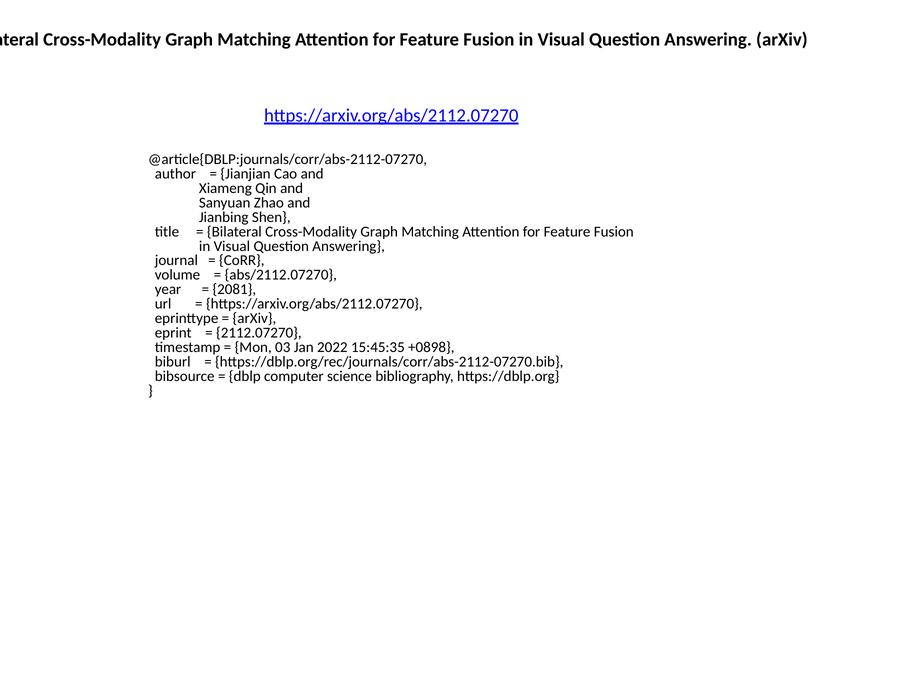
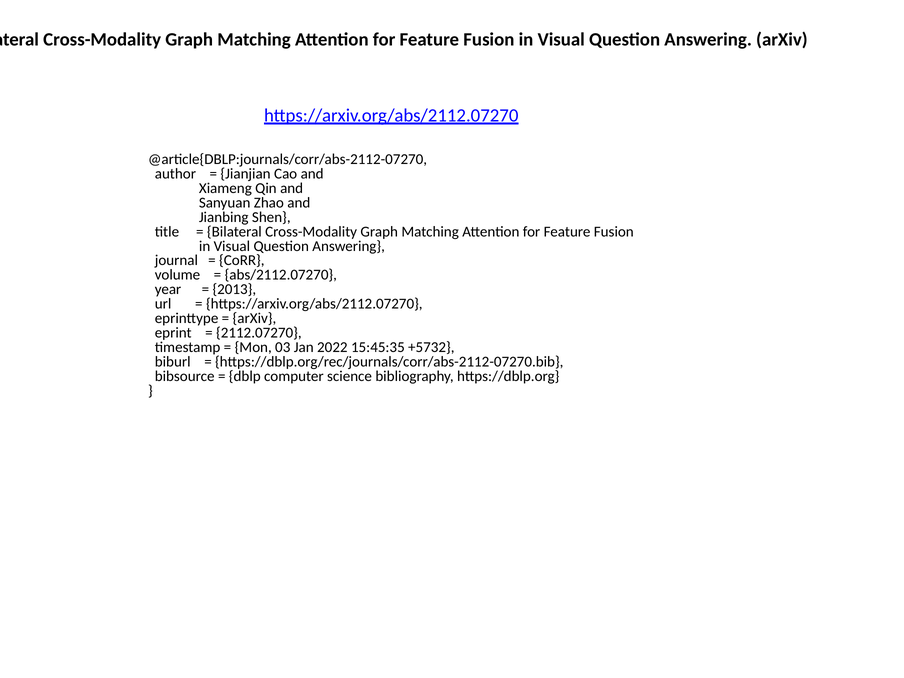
2081: 2081 -> 2013
+0898: +0898 -> +5732
